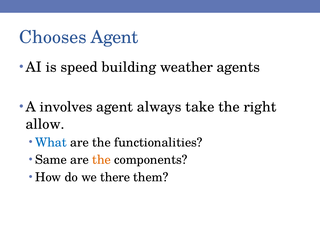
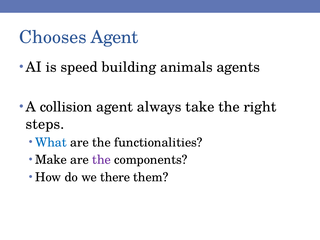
weather: weather -> animals
involves: involves -> collision
allow: allow -> steps
Same: Same -> Make
the at (102, 160) colour: orange -> purple
